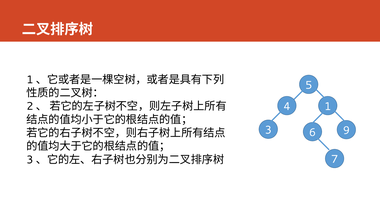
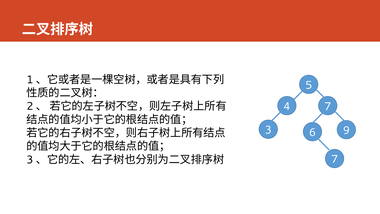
4 1: 1 -> 7
